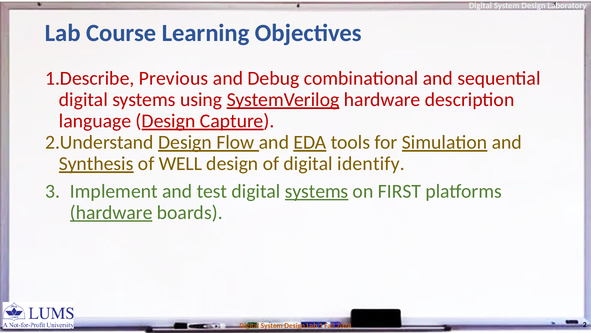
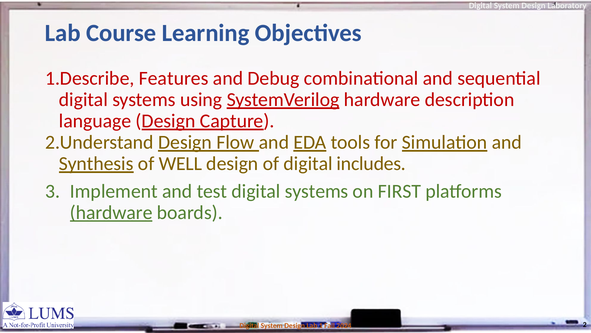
Previous: Previous -> Features
identify: identify -> includes
systems at (317, 191) underline: present -> none
